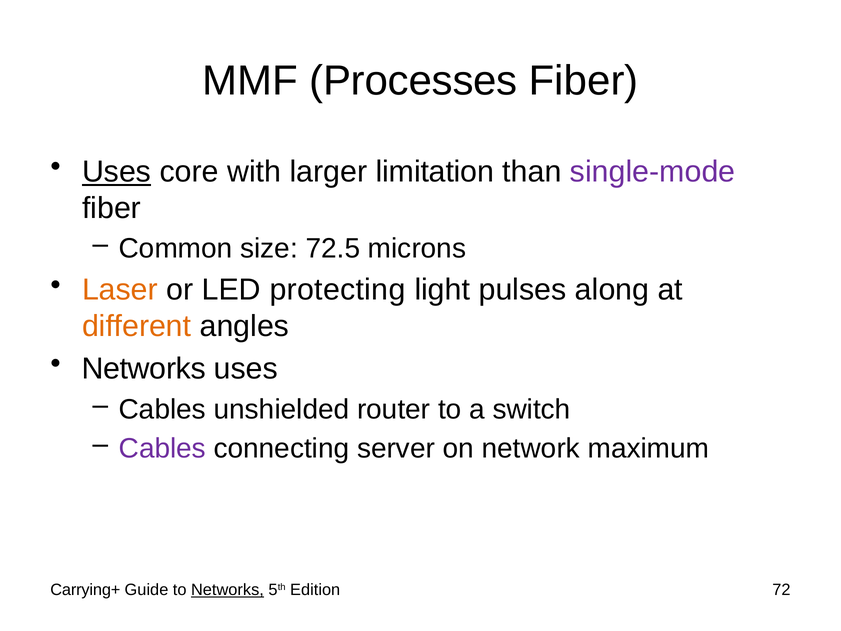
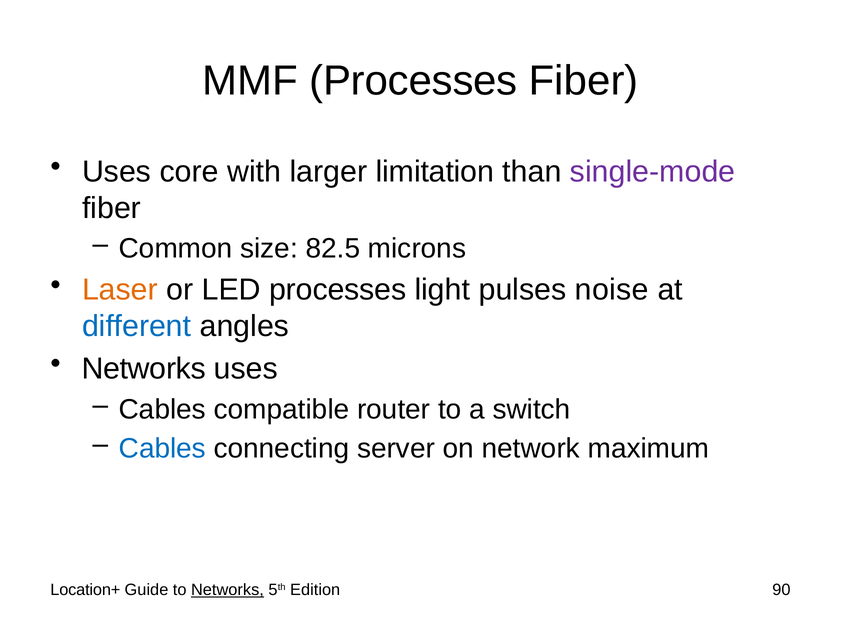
Uses at (117, 172) underline: present -> none
72.5: 72.5 -> 82.5
LED protecting: protecting -> processes
along: along -> noise
different colour: orange -> blue
unshielded: unshielded -> compatible
Cables at (162, 448) colour: purple -> blue
Carrying+: Carrying+ -> Location+
72: 72 -> 90
